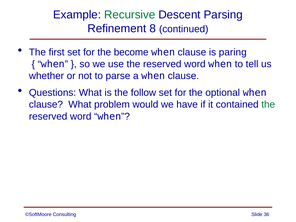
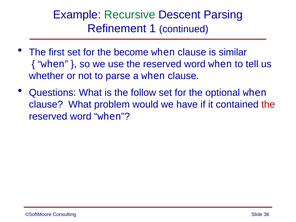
8: 8 -> 1
paring: paring -> similar
the at (268, 105) colour: green -> red
